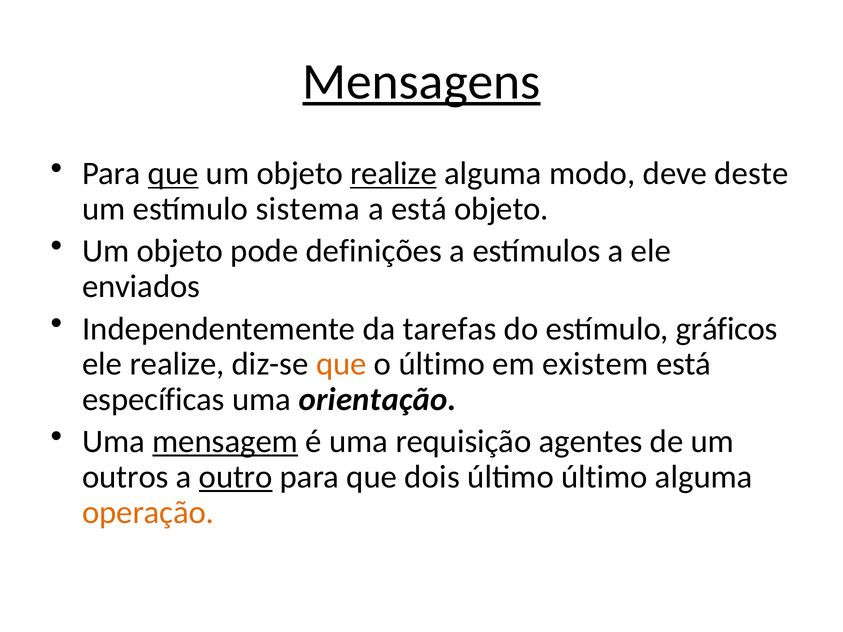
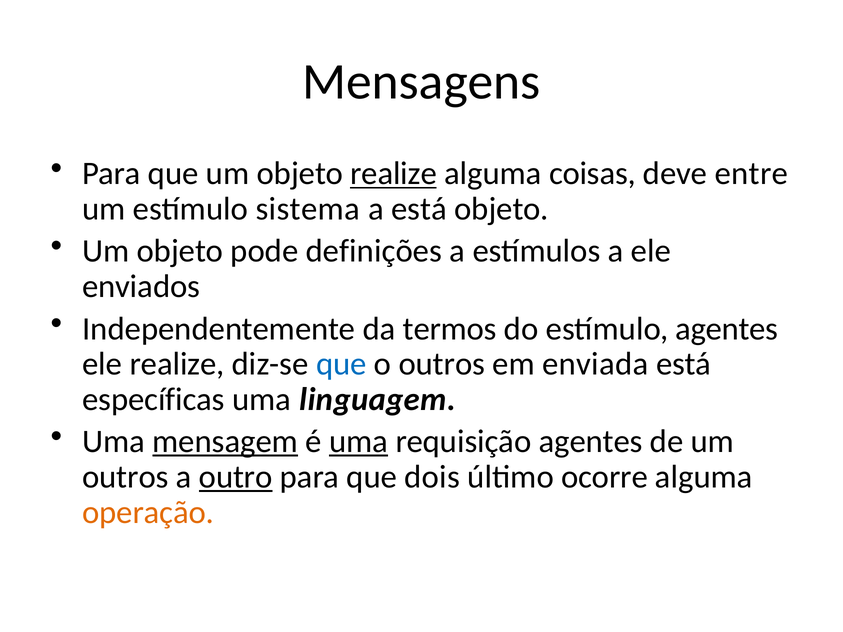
Mensagens underline: present -> none
que at (173, 174) underline: present -> none
modo: modo -> coisas
deste: deste -> entre
tarefas: tarefas -> termos
estímulo gráficos: gráficos -> agentes
que at (341, 364) colour: orange -> blue
o último: último -> outros
existem: existem -> enviada
orientação: orientação -> linguagem
uma at (359, 442) underline: none -> present
último último: último -> ocorre
